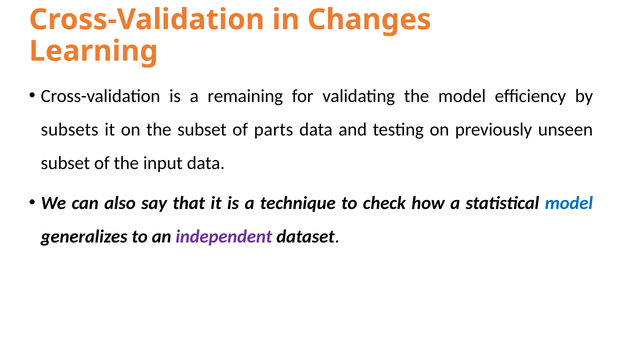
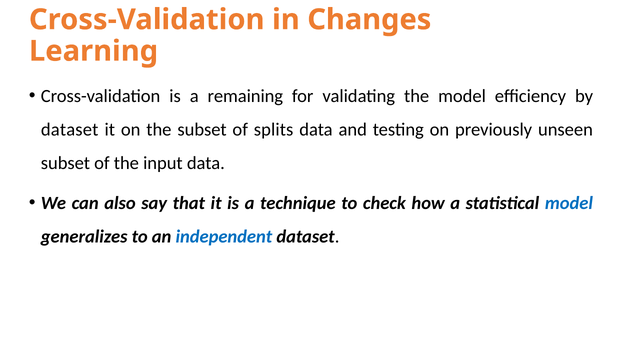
subsets at (70, 129): subsets -> dataset
parts: parts -> splits
independent colour: purple -> blue
